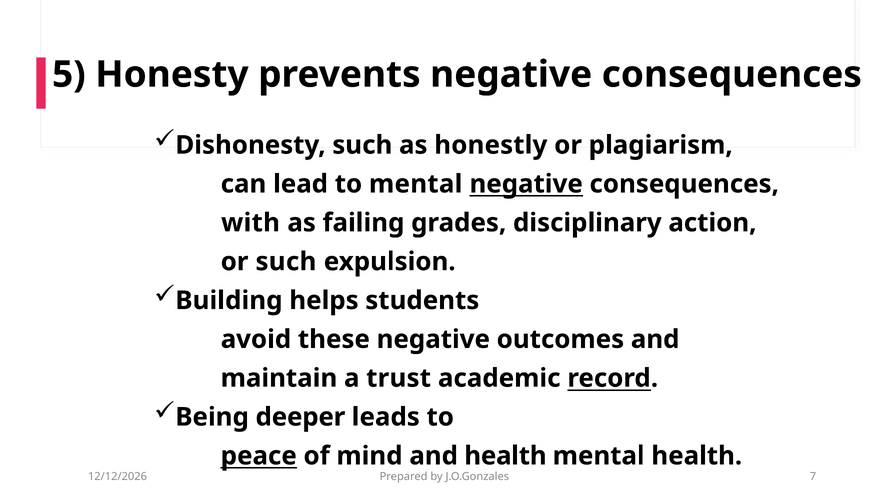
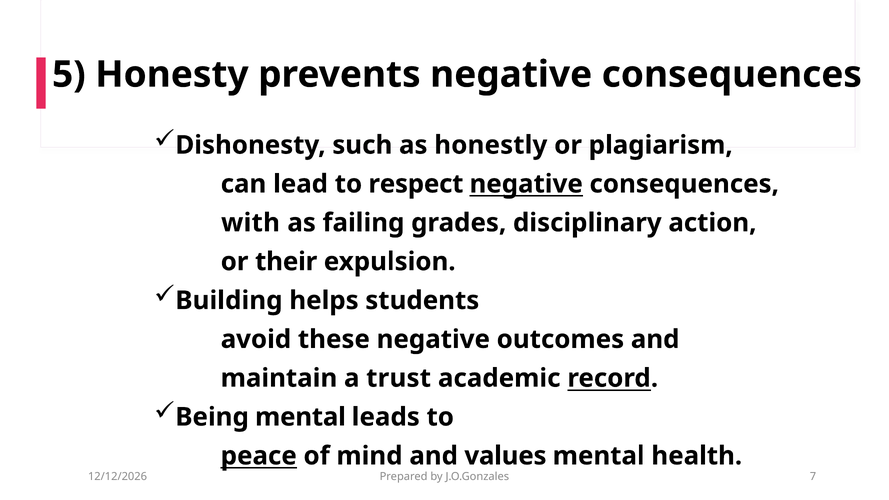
to mental: mental -> respect
or such: such -> their
Being deeper: deeper -> mental
health at (505, 456): health -> values
